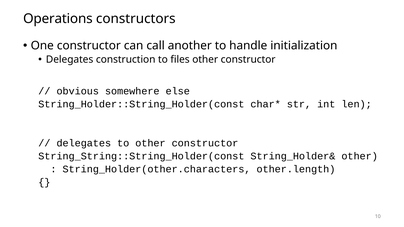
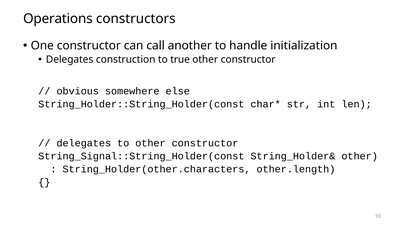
files: files -> true
String_String::String_Holder(const: String_String::String_Holder(const -> String_Signal::String_Holder(const
